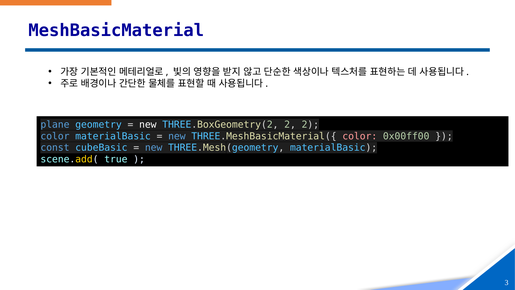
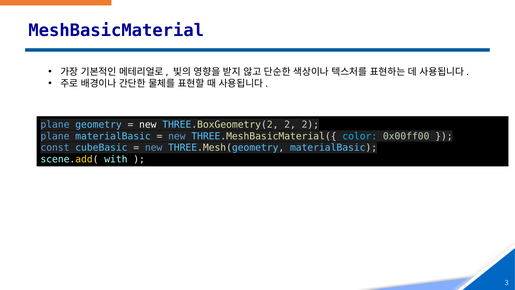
color at (55, 136): color -> plane
color at (360, 136) colour: pink -> light blue
true: true -> with
